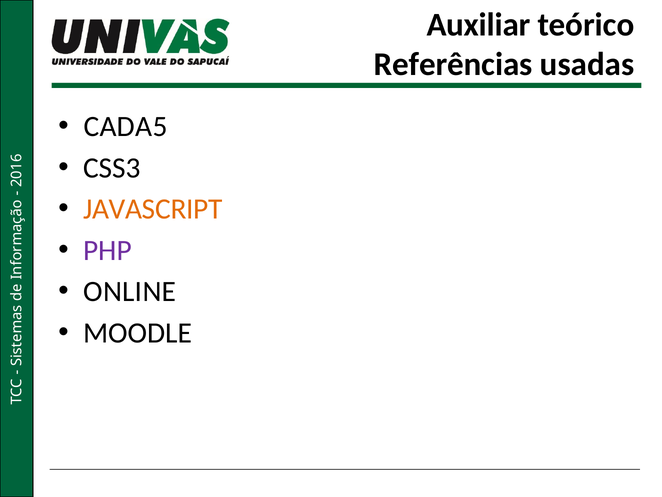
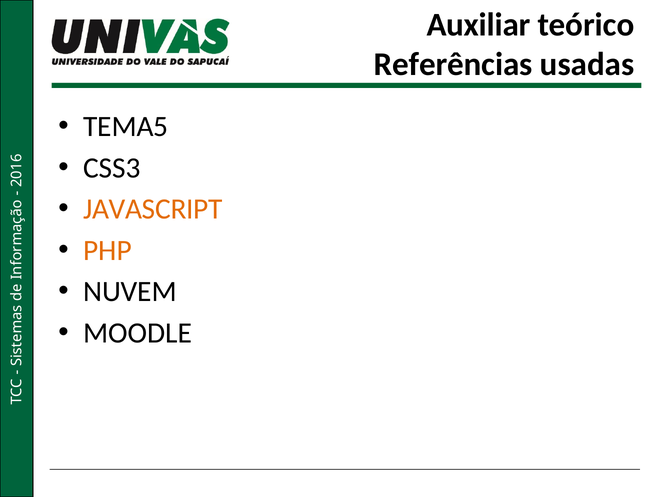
CADA5: CADA5 -> TEMA5
PHP colour: purple -> orange
ONLINE: ONLINE -> NUVEM
